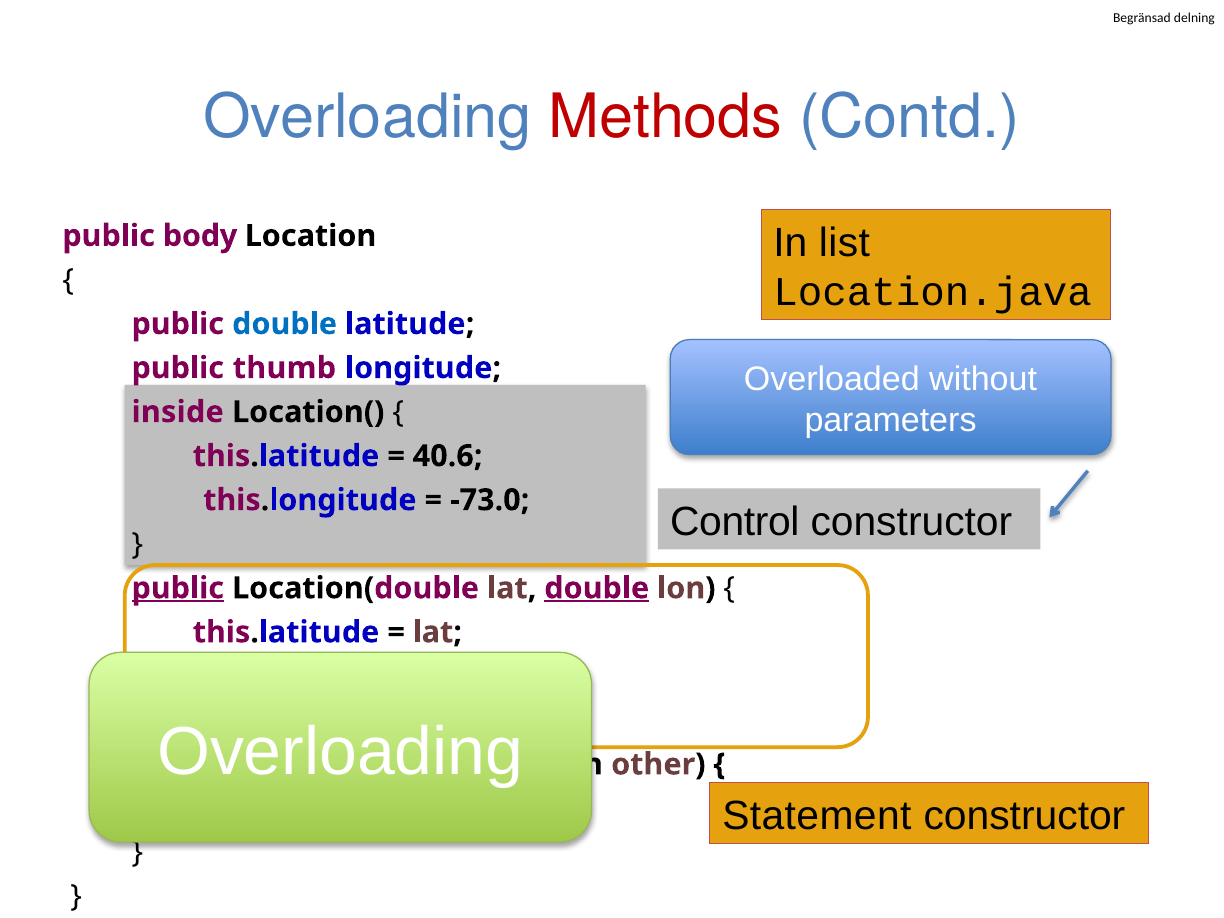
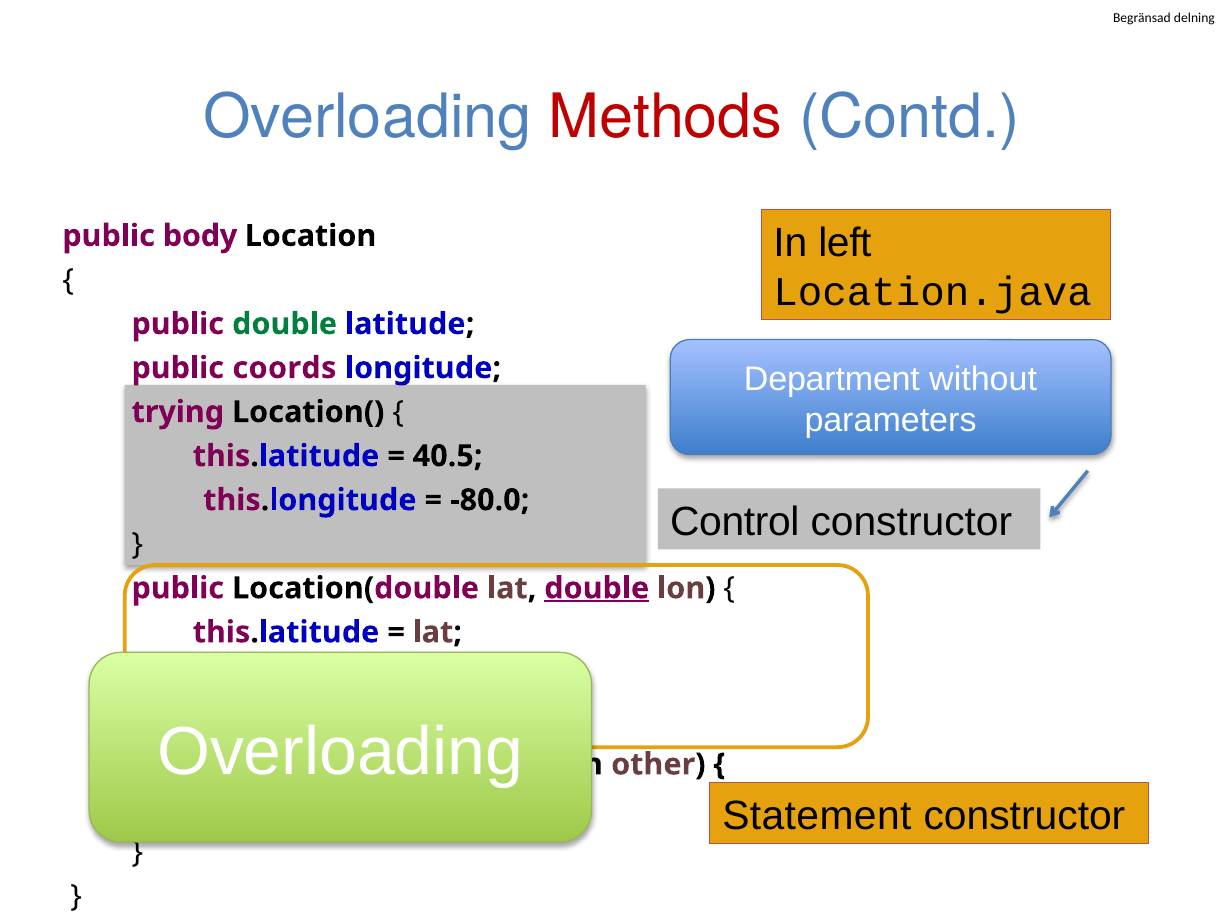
list: list -> left
double at (285, 324) colour: blue -> green
thumb: thumb -> coords
Overloaded: Overloaded -> Department
inside: inside -> trying
40.6: 40.6 -> 40.5
-73.0: -73.0 -> -80.0
public at (178, 588) underline: present -> none
